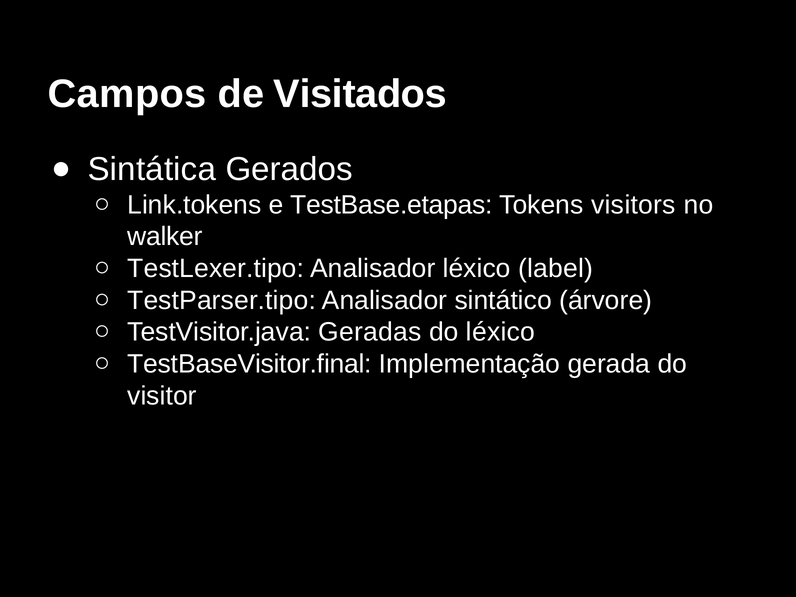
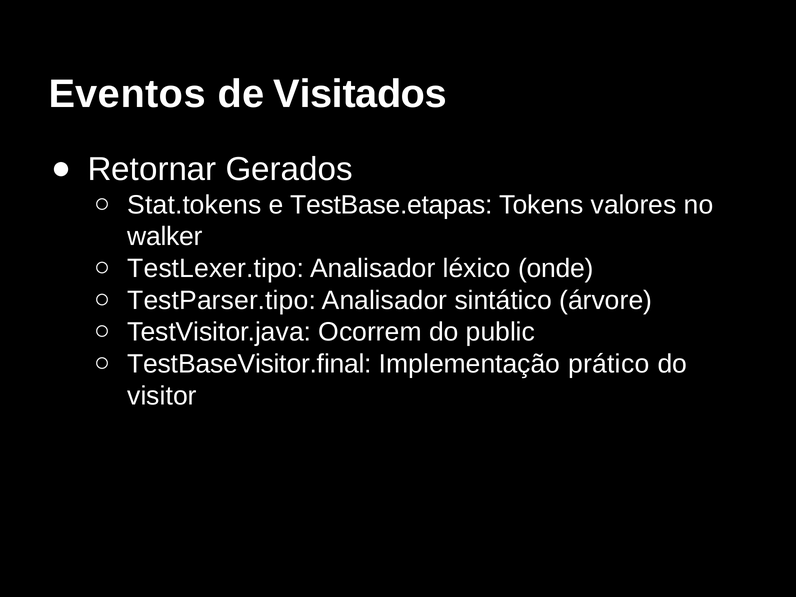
Campos: Campos -> Eventos
Sintática: Sintática -> Retornar
Link.tokens: Link.tokens -> Stat.tokens
visitors: visitors -> valores
label: label -> onde
Geradas: Geradas -> Ocorrem
do léxico: léxico -> public
gerada: gerada -> prático
